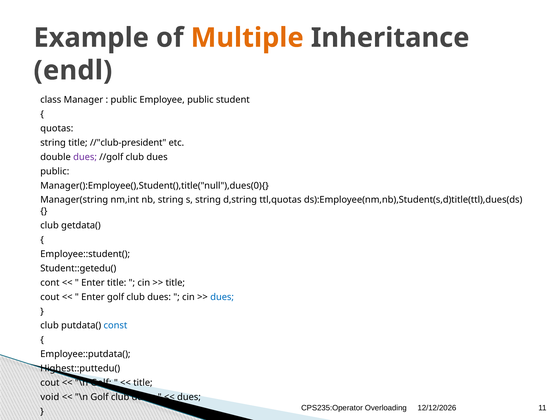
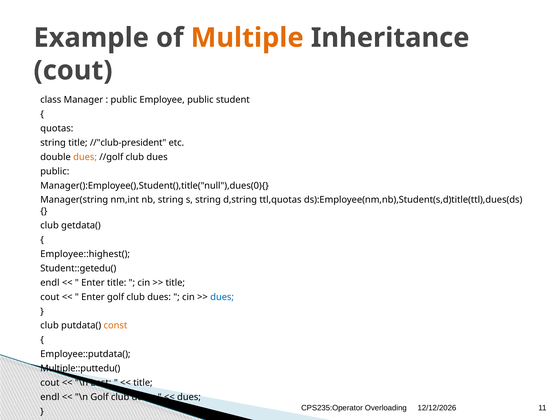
endl at (73, 70): endl -> cout
dues at (85, 157) colour: purple -> orange
Employee::student(: Employee::student( -> Employee::highest(
cont at (50, 283): cont -> endl
const colour: blue -> orange
Highest::puttedu(: Highest::puttedu( -> Multiple::puttedu(
Golf at (101, 383): Golf -> Last
void at (50, 397): void -> endl
